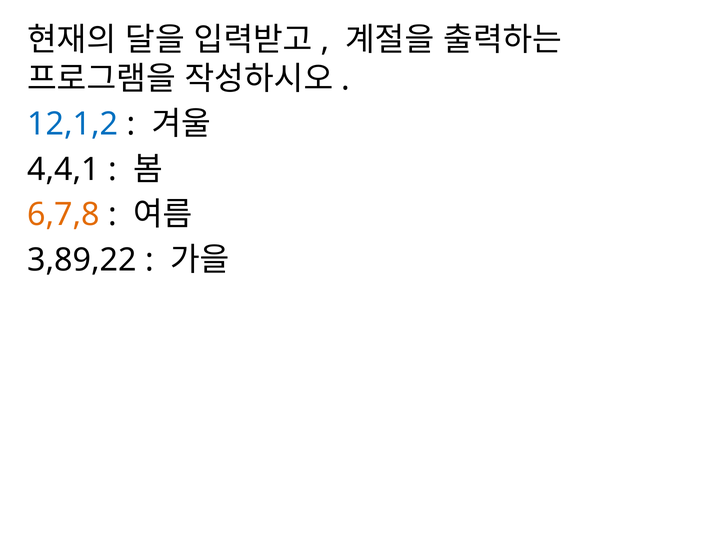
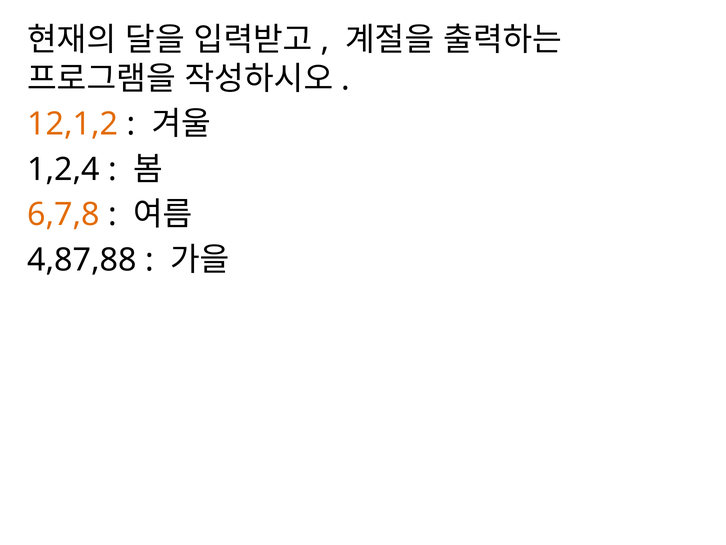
12,1,2 colour: blue -> orange
4,4,1: 4,4,1 -> 1,2,4
3,89,22: 3,89,22 -> 4,87,88
